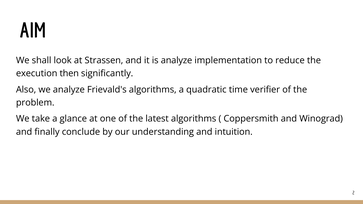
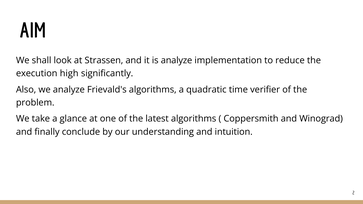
then: then -> high
